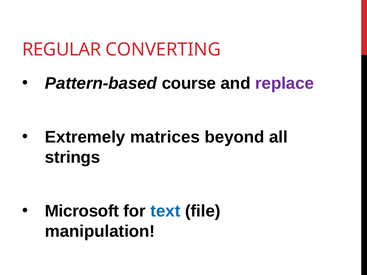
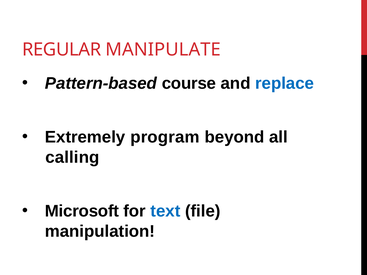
CONVERTING: CONVERTING -> MANIPULATE
replace colour: purple -> blue
matrices: matrices -> program
strings: strings -> calling
